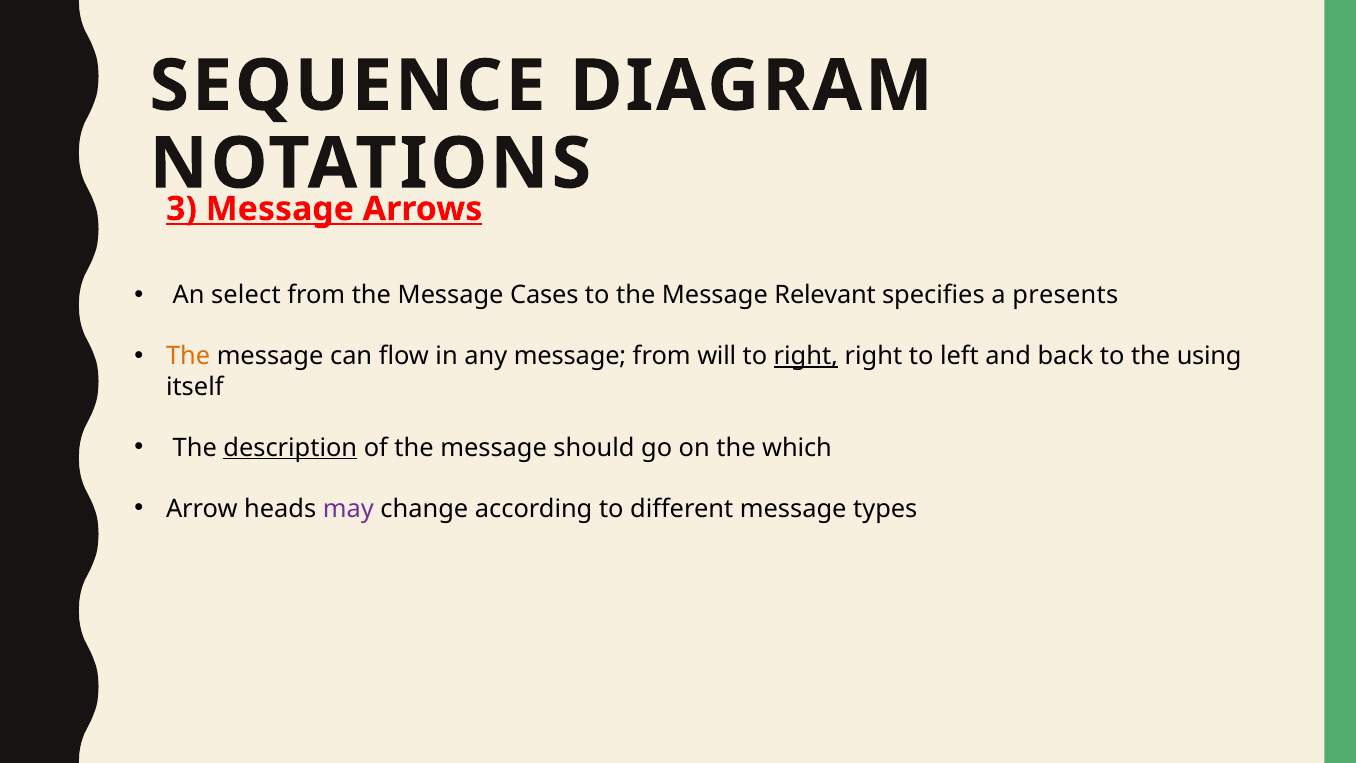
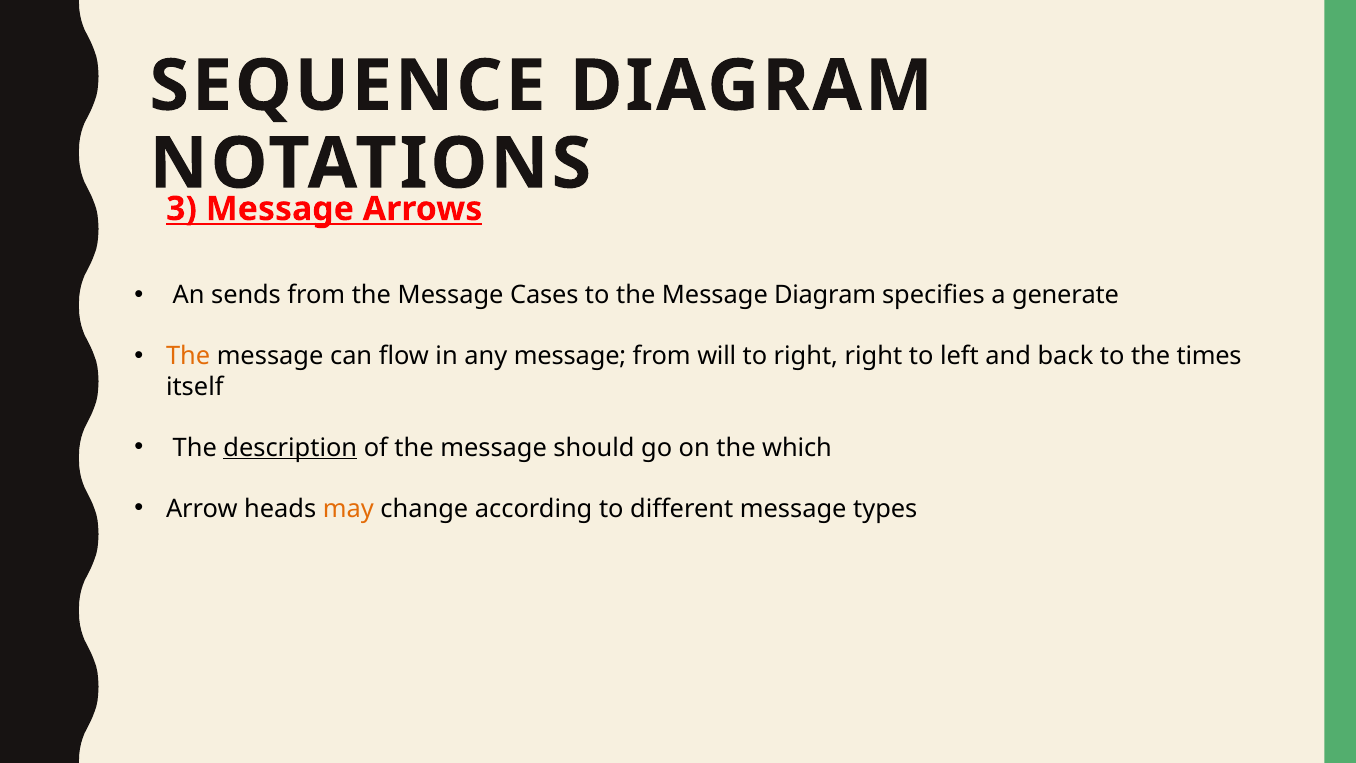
select: select -> sends
Message Relevant: Relevant -> Diagram
presents: presents -> generate
right at (806, 356) underline: present -> none
using: using -> times
may colour: purple -> orange
